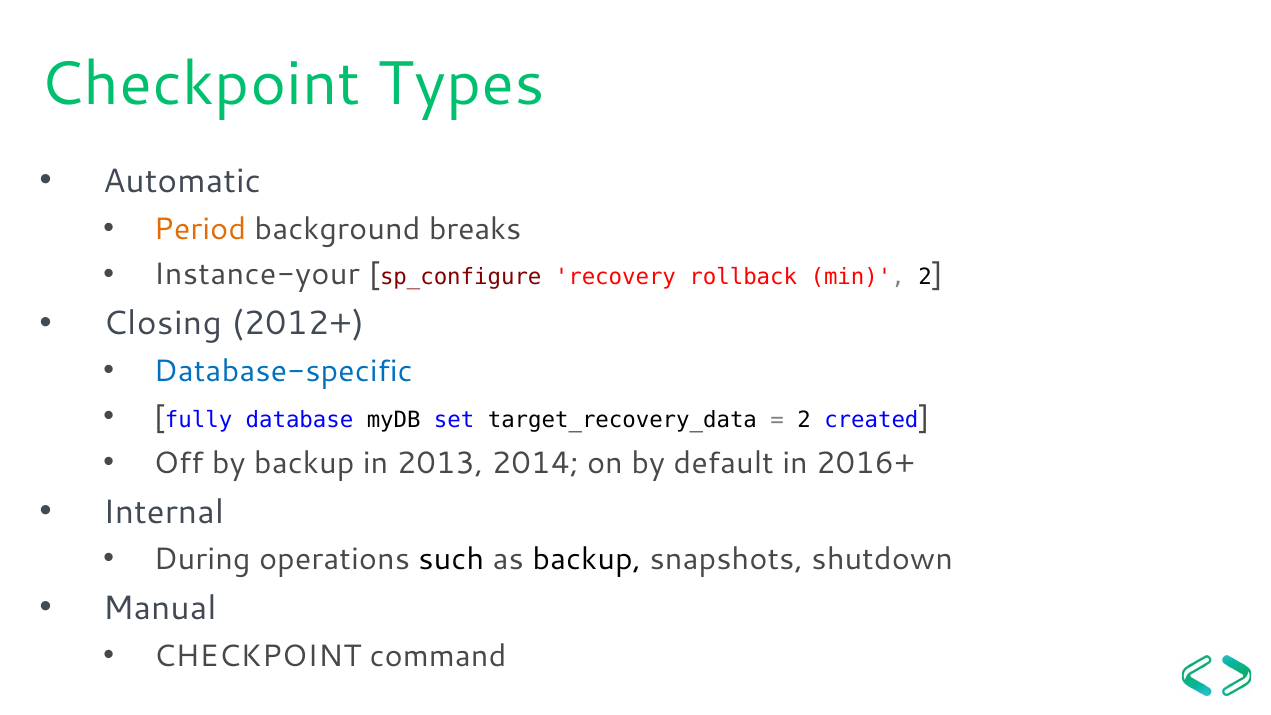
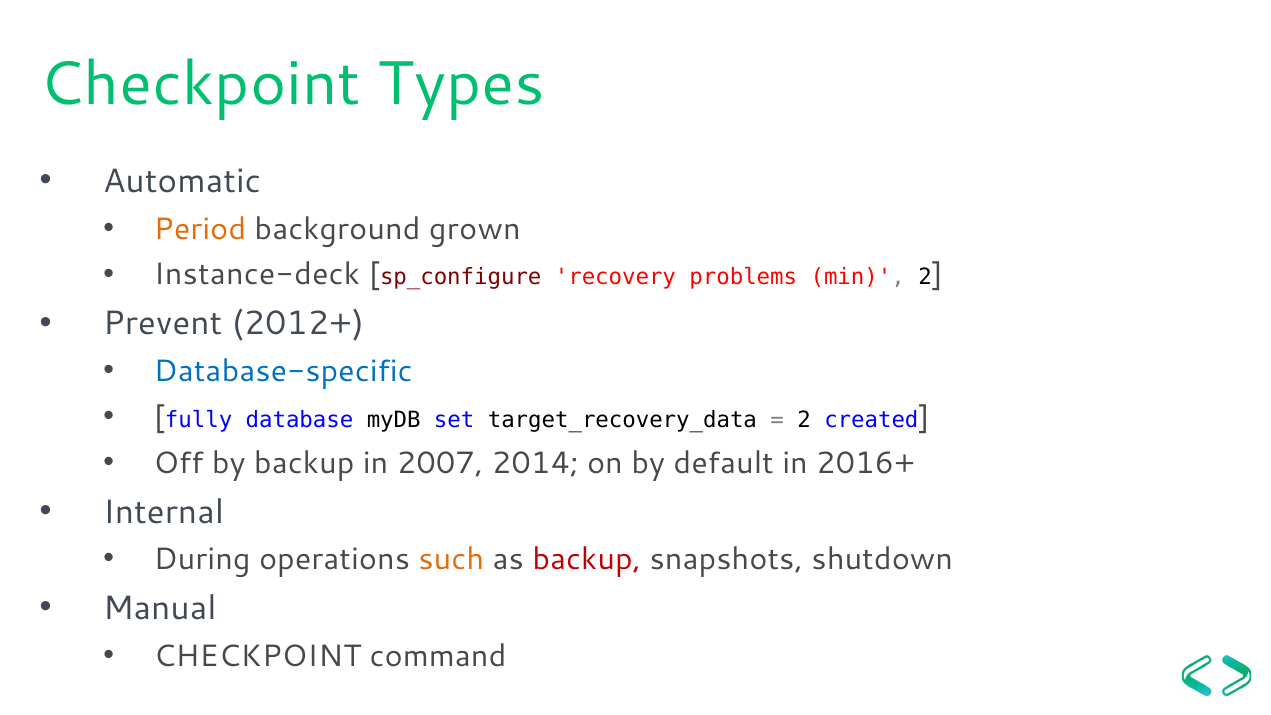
breaks: breaks -> grown
Instance-your: Instance-your -> Instance-deck
rollback: rollback -> problems
Closing: Closing -> Prevent
2013: 2013 -> 2007
such colour: black -> orange
backup at (587, 559) colour: black -> red
